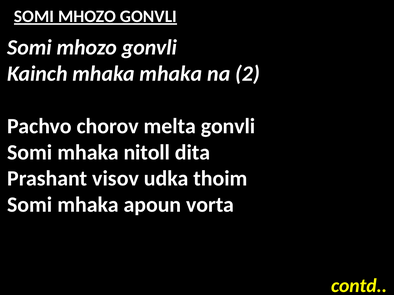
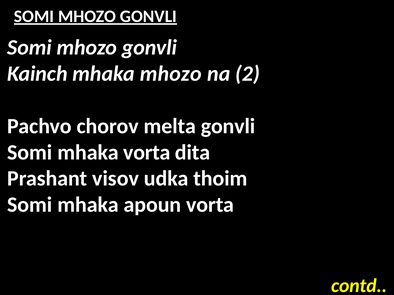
mhaka mhaka: mhaka -> mhozo
mhaka nitoll: nitoll -> vorta
